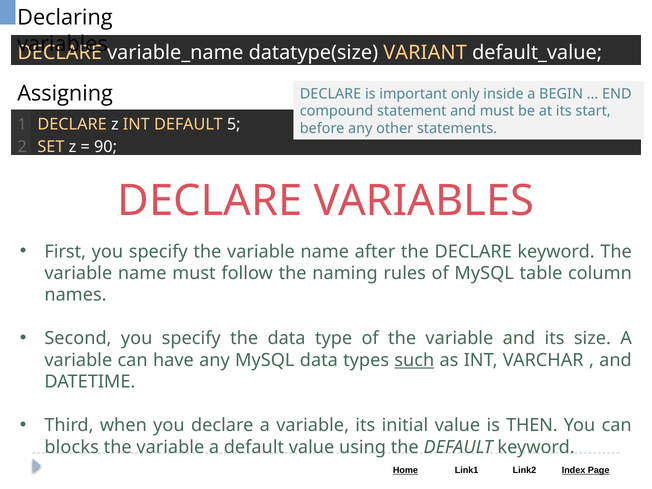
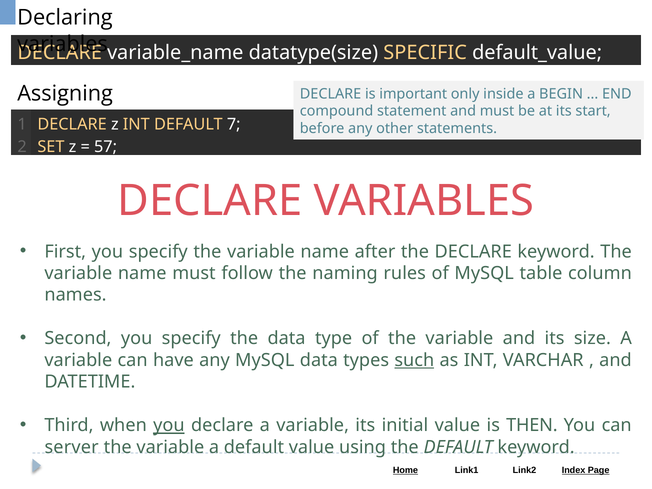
VARIANT: VARIANT -> SPECIFIC
5: 5 -> 7
90: 90 -> 57
you at (169, 425) underline: none -> present
blocks: blocks -> server
